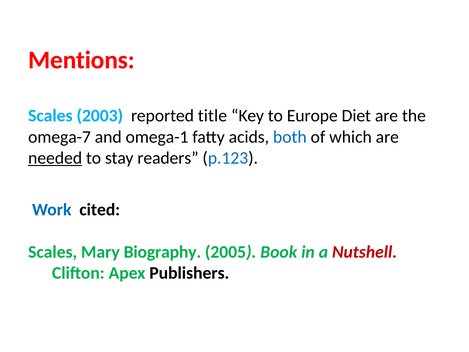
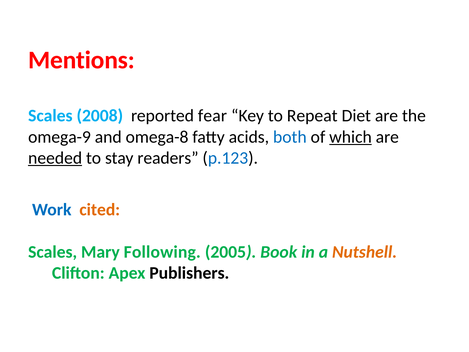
2003: 2003 -> 2008
title: title -> fear
Europe: Europe -> Repeat
omega-7: omega-7 -> omega-9
omega-1: omega-1 -> omega-8
which underline: none -> present
cited colour: black -> orange
Biography: Biography -> Following
Nutshell colour: red -> orange
